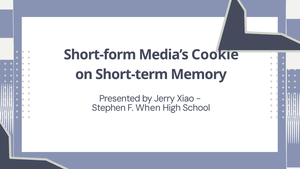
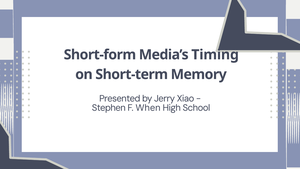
Cookie: Cookie -> Timing
